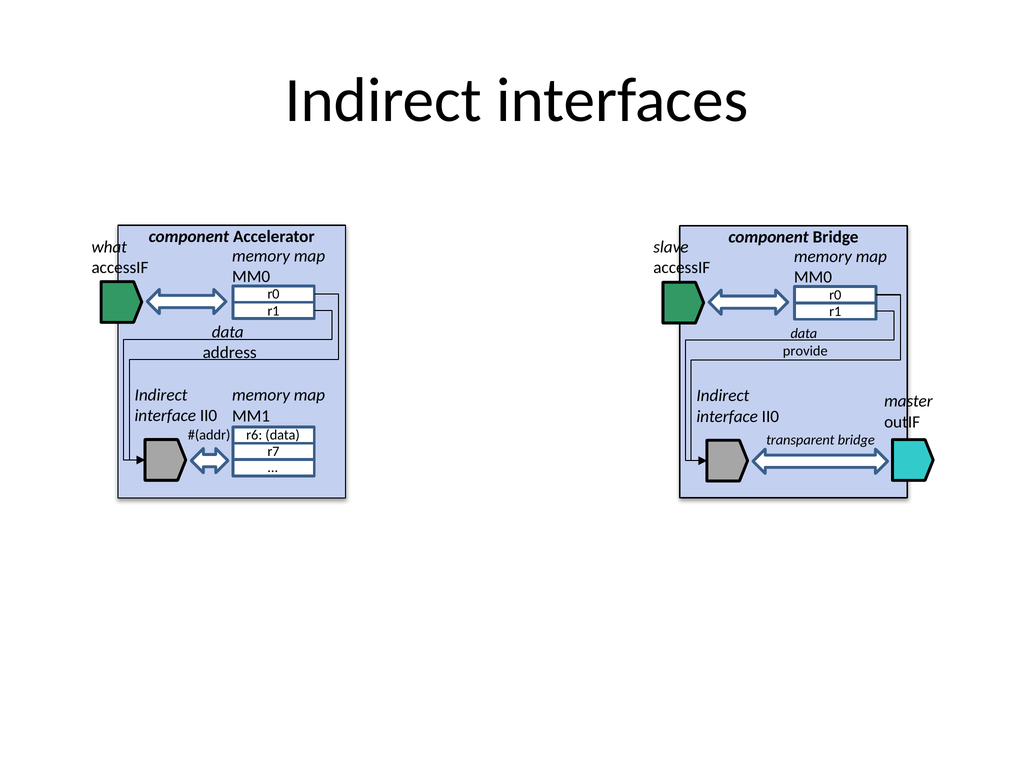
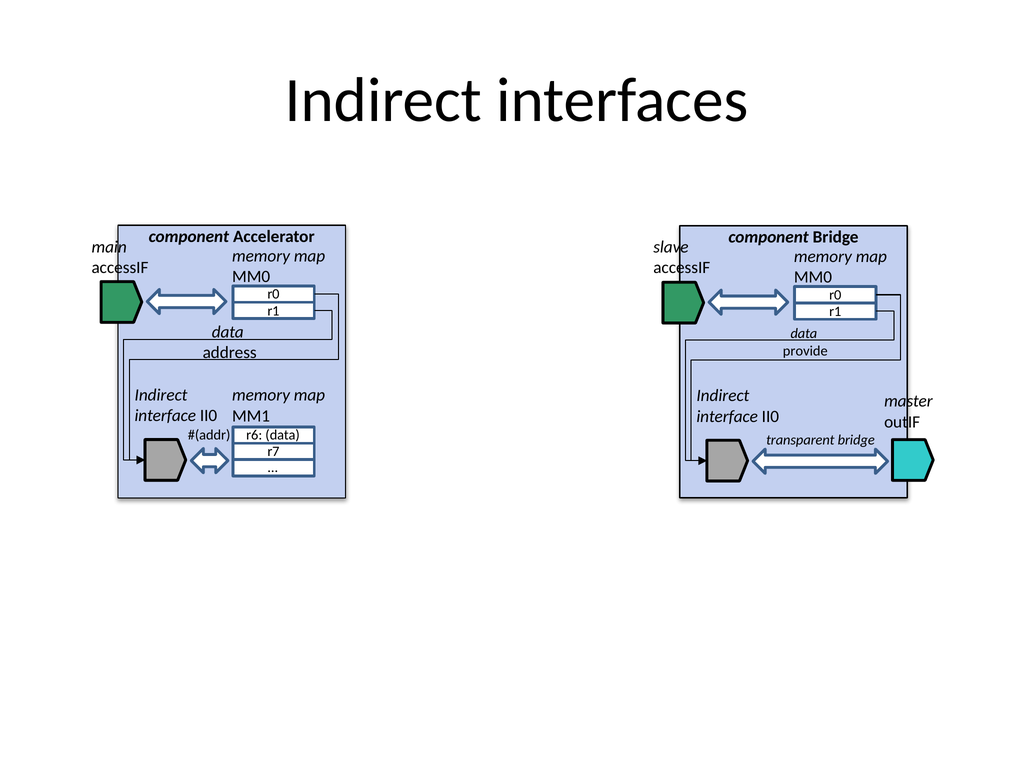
what: what -> main
